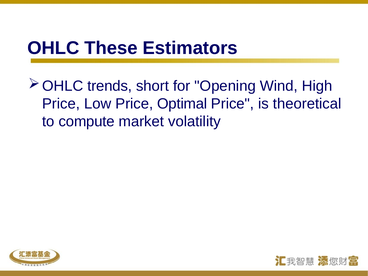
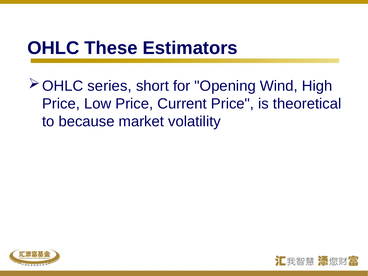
trends: trends -> series
Optimal: Optimal -> Current
compute: compute -> because
